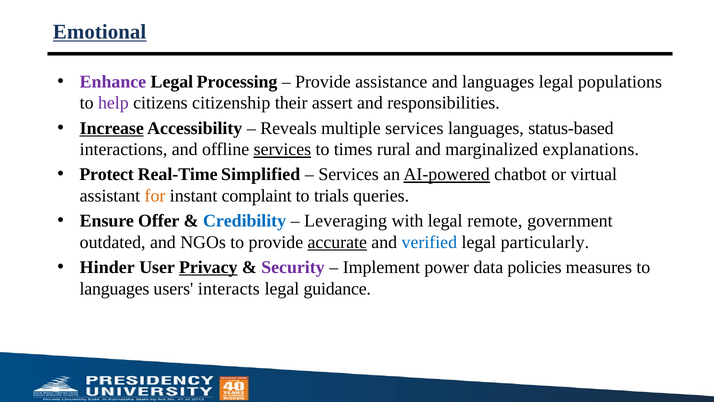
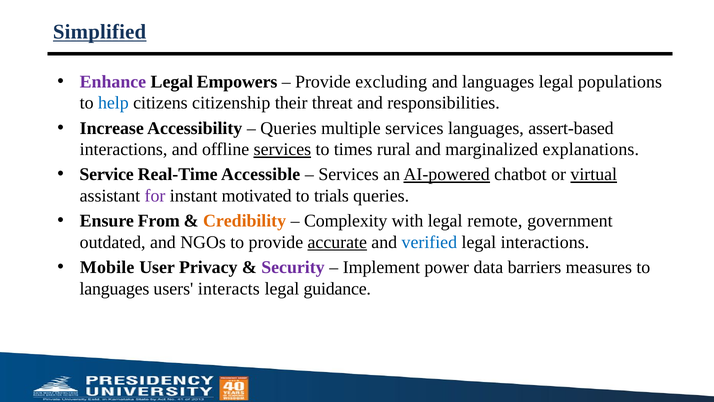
Emotional: Emotional -> Simplified
Processing: Processing -> Empowers
assistance: assistance -> excluding
help colour: purple -> blue
assert: assert -> threat
Increase underline: present -> none
Reveals at (289, 128): Reveals -> Queries
status-based: status-based -> assert-based
Protect: Protect -> Service
Simplified: Simplified -> Accessible
virtual underline: none -> present
for colour: orange -> purple
complaint: complaint -> motivated
Offer: Offer -> From
Credibility colour: blue -> orange
Leveraging: Leveraging -> Complexity
legal particularly: particularly -> interactions
Hinder: Hinder -> Mobile
Privacy underline: present -> none
policies: policies -> barriers
